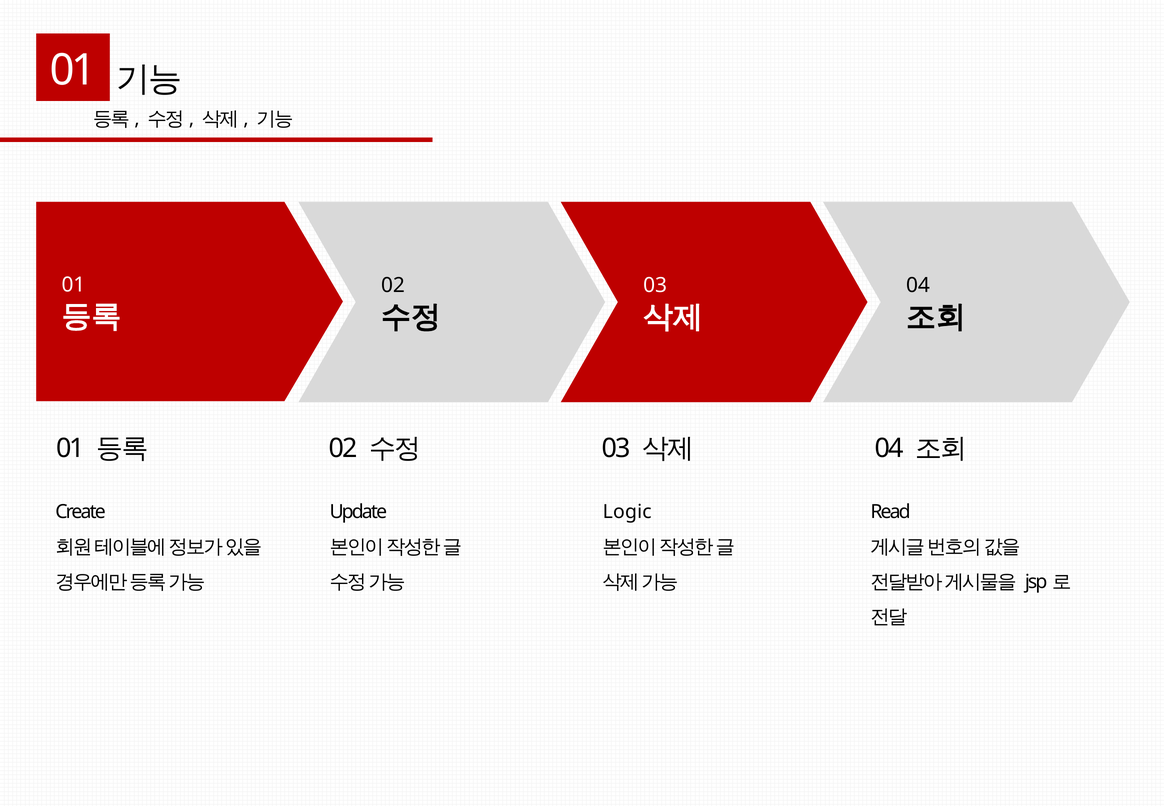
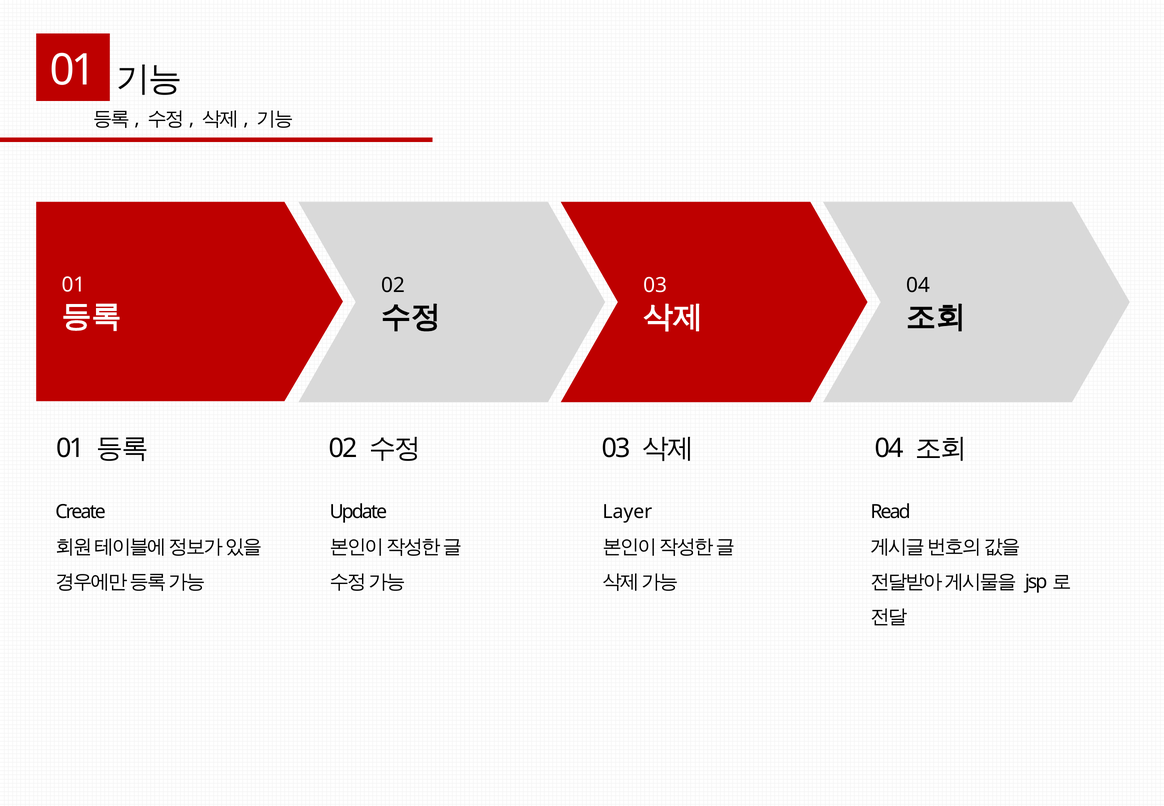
Logic: Logic -> Layer
